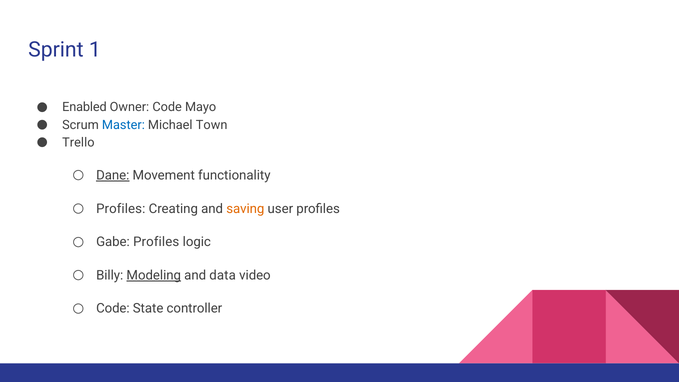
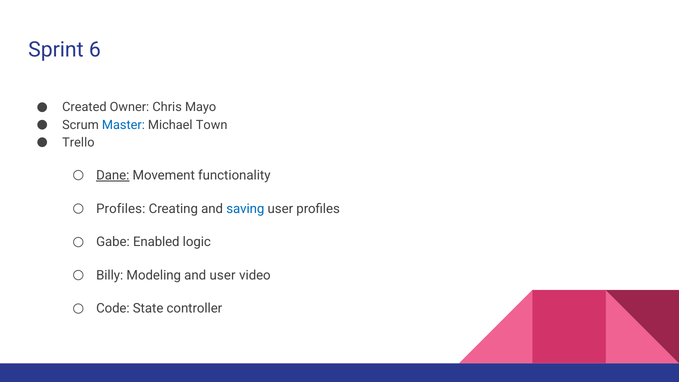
1: 1 -> 6
Enabled: Enabled -> Created
Owner Code: Code -> Chris
saving colour: orange -> blue
Gabe Profiles: Profiles -> Enabled
Modeling underline: present -> none
and data: data -> user
